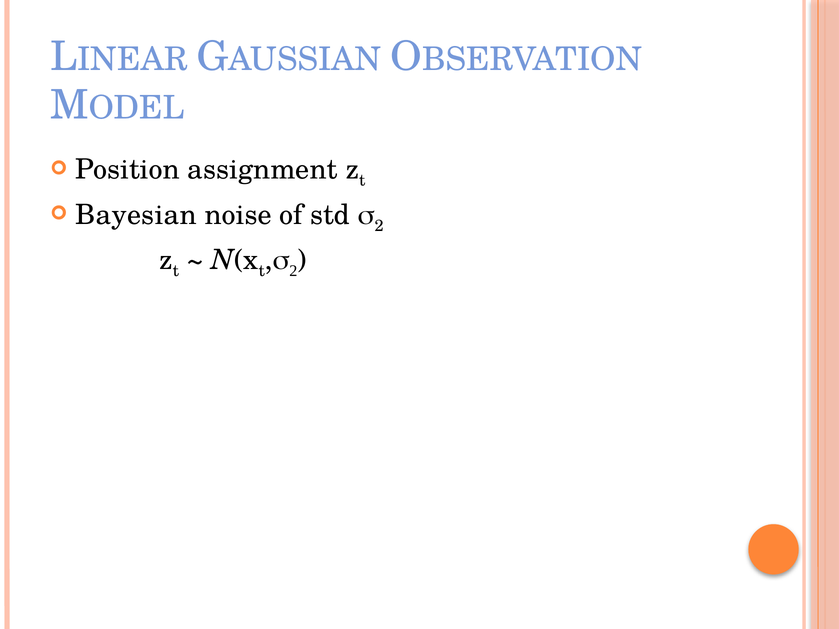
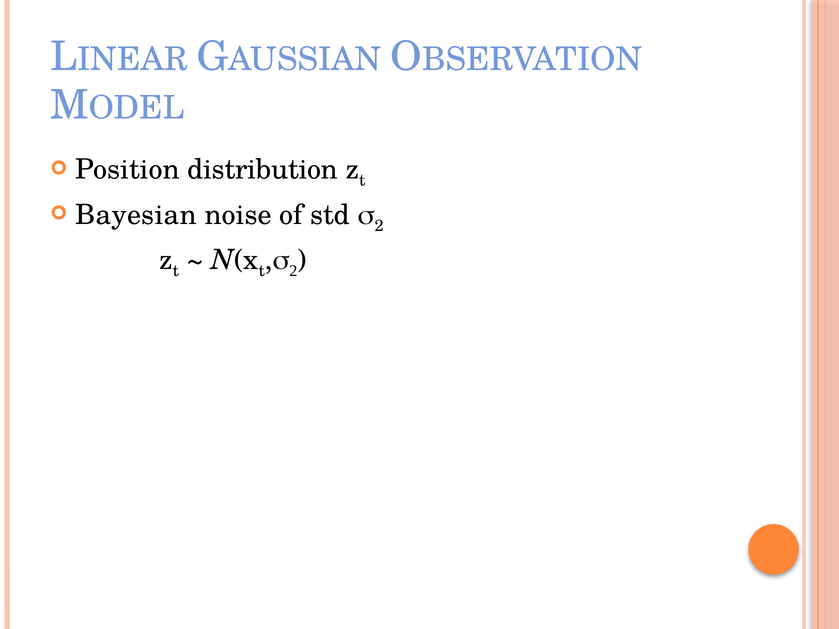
assignment: assignment -> distribution
